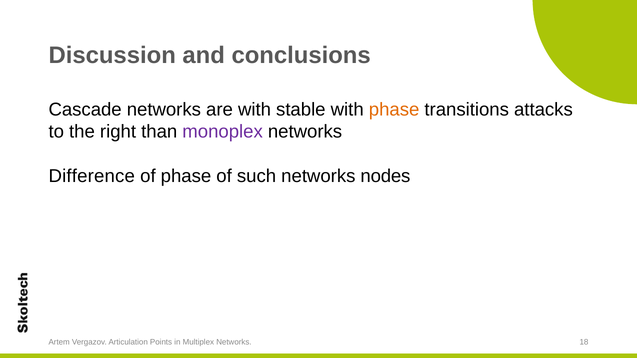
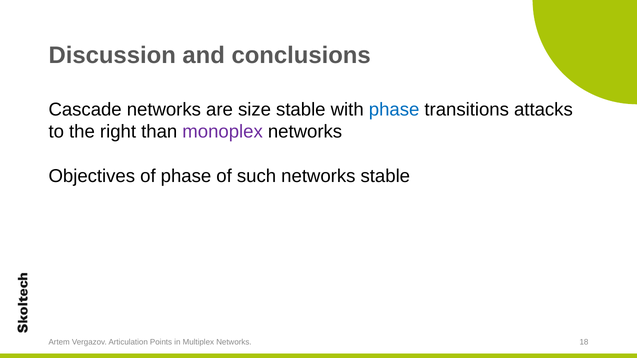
are with: with -> size
phase at (394, 110) colour: orange -> blue
Difference: Difference -> Objectives
networks nodes: nodes -> stable
